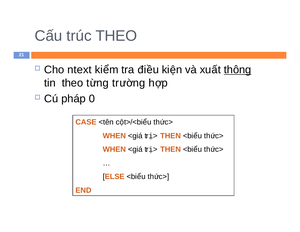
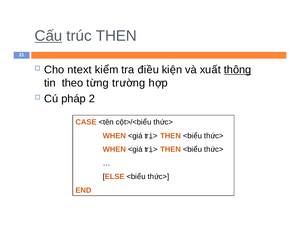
Cấu underline: none -> present
trúc THEO: THEO -> THEN
0: 0 -> 2
